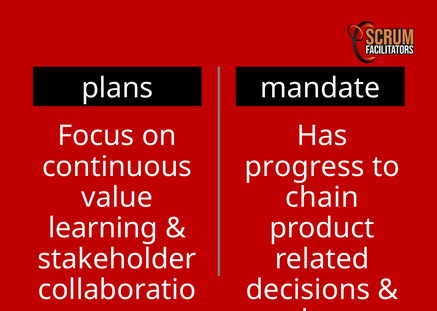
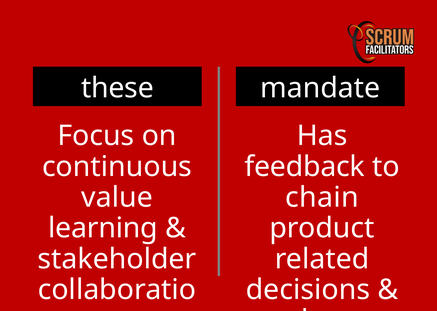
plans at (117, 88): plans -> these
progress: progress -> feedback
